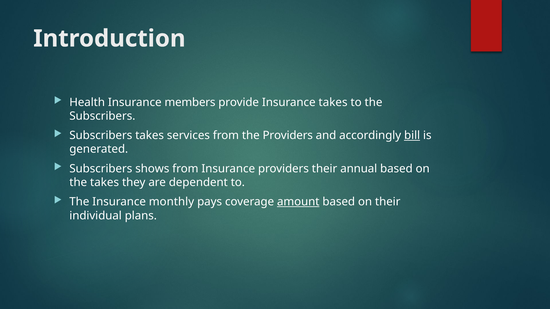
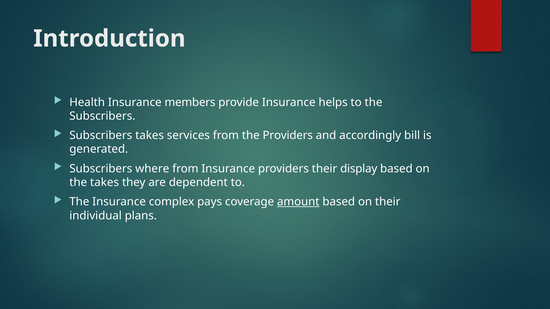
Insurance takes: takes -> helps
bill underline: present -> none
shows: shows -> where
annual: annual -> display
monthly: monthly -> complex
